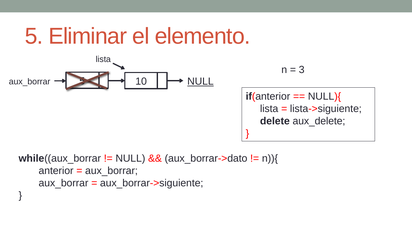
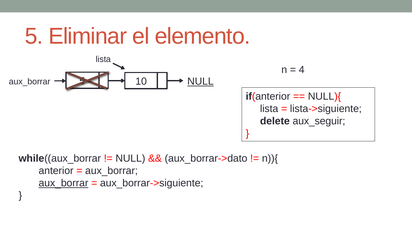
3: 3 -> 4
aux_delete: aux_delete -> aux_seguir
aux_borrar at (63, 183) underline: none -> present
